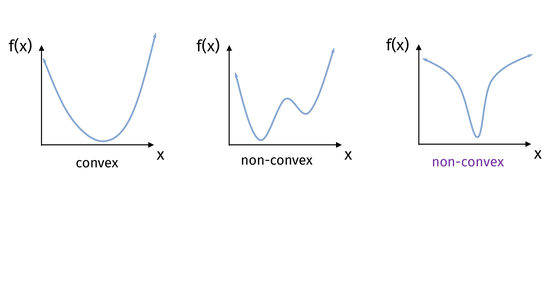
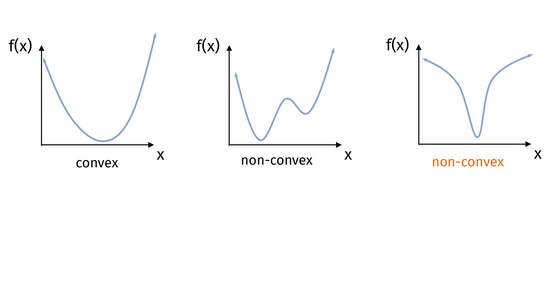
non-convex at (468, 162) colour: purple -> orange
